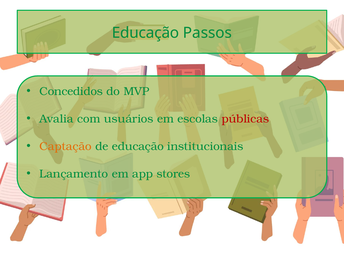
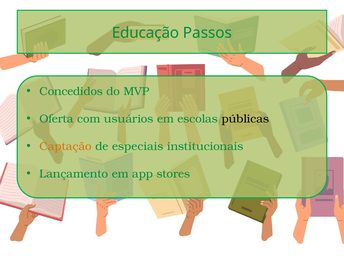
Avalia: Avalia -> Oferta
públicas colour: red -> black
de educação: educação -> especiais
